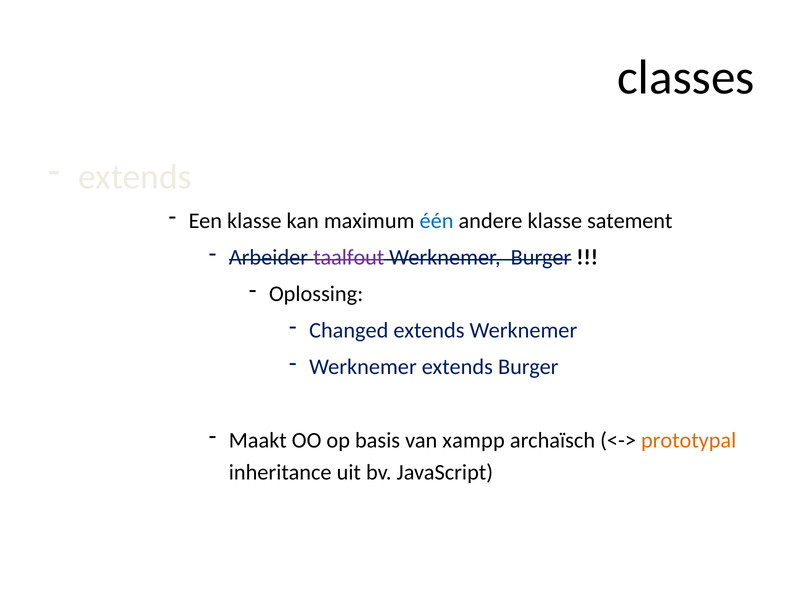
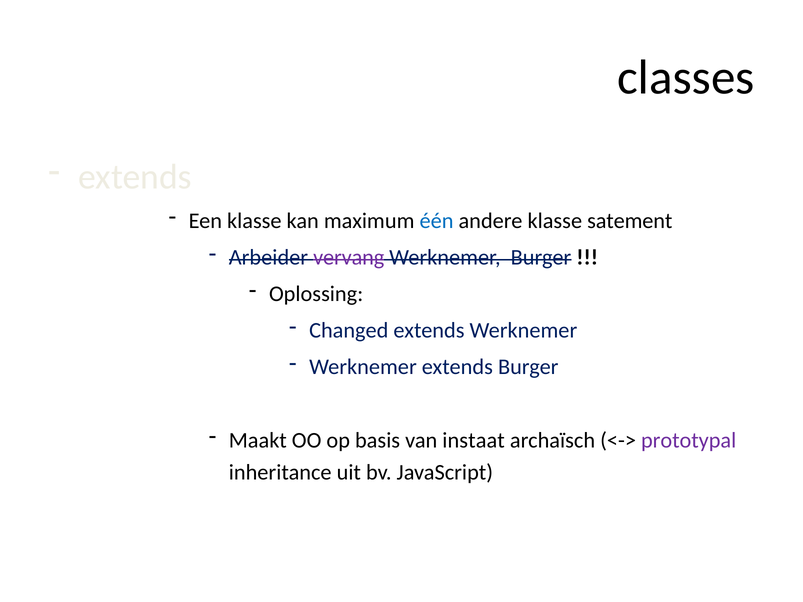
taalfout: taalfout -> vervang
xampp: xampp -> instaat
prototypal colour: orange -> purple
